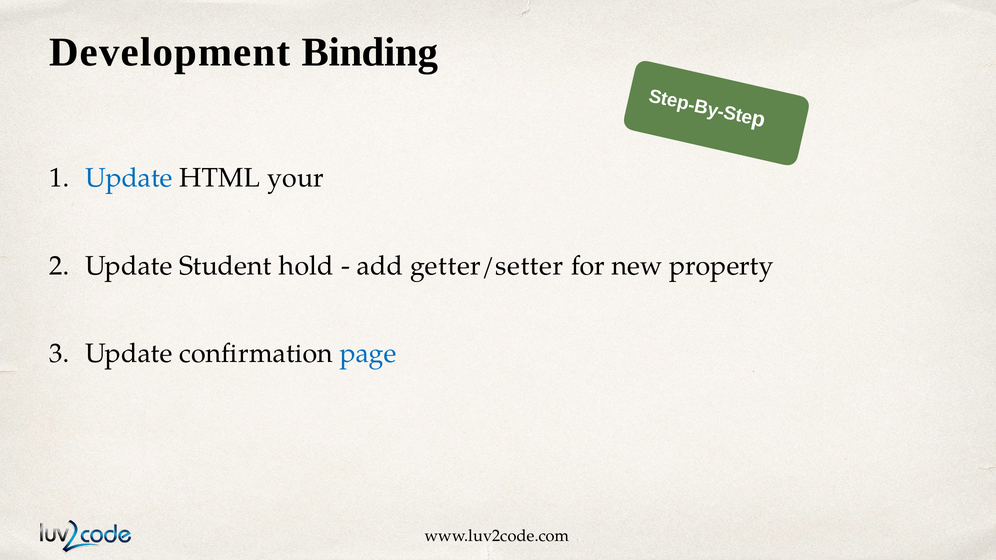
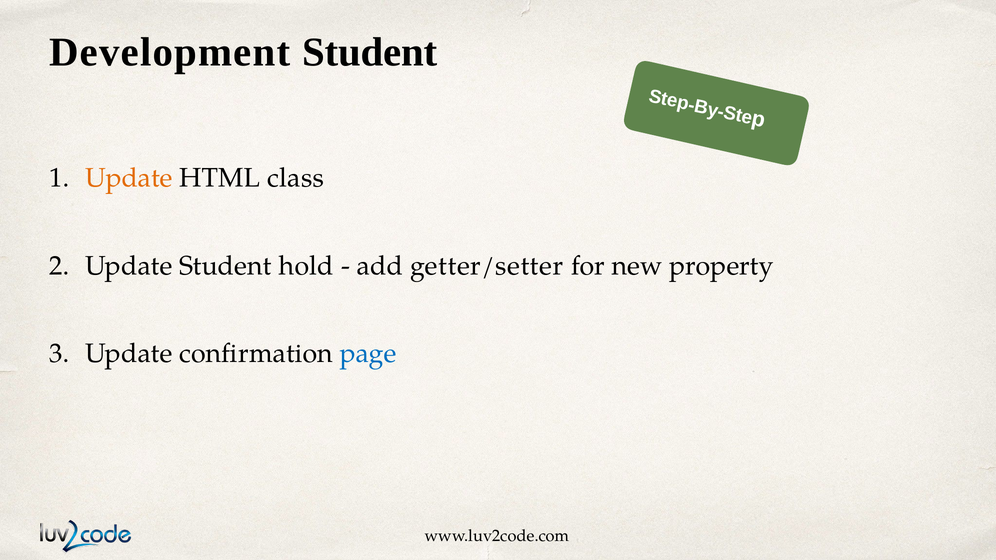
Development Binding: Binding -> Student
Update at (129, 178) colour: blue -> orange
your: your -> class
